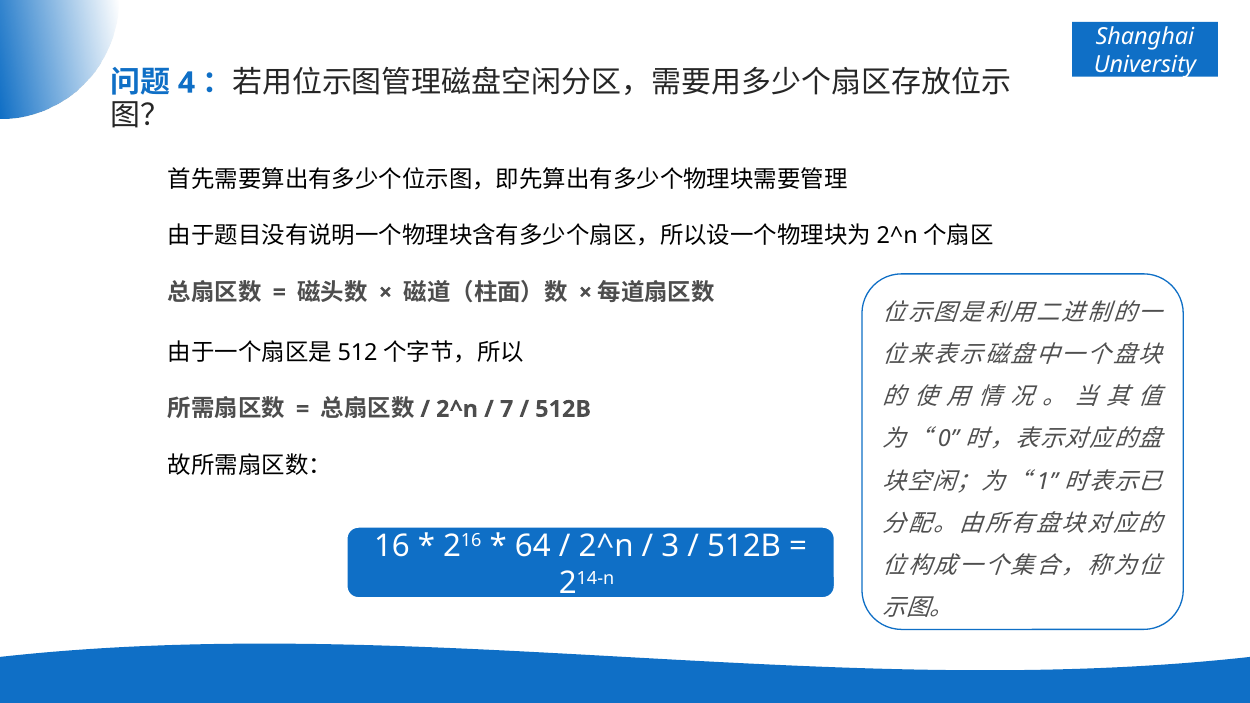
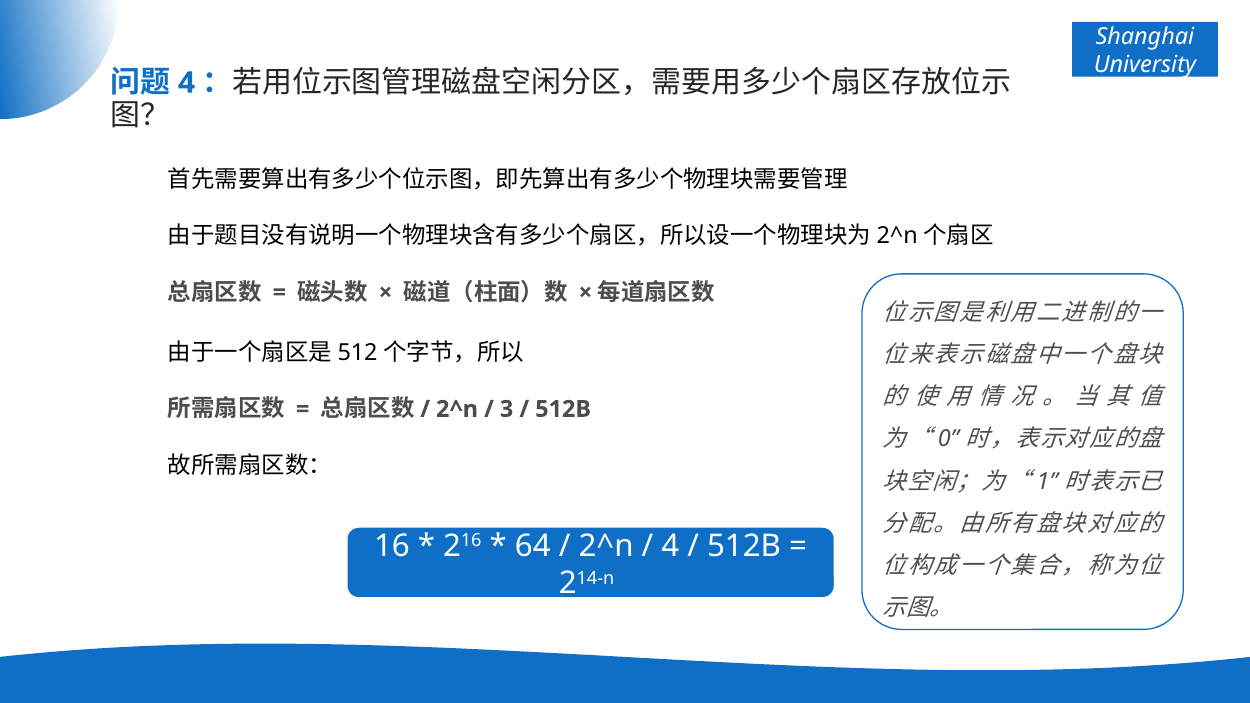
7: 7 -> 3
3 at (670, 546): 3 -> 4
